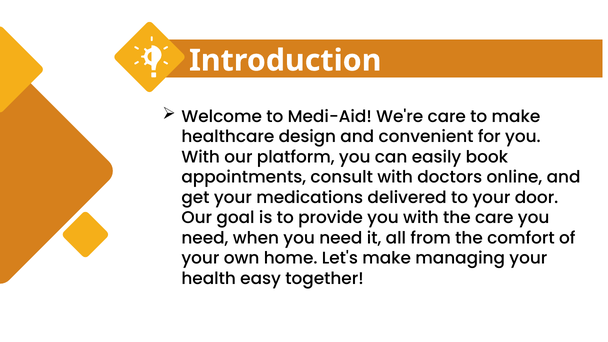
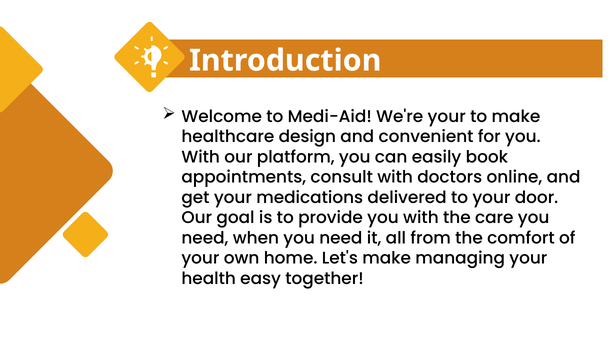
We're care: care -> your
